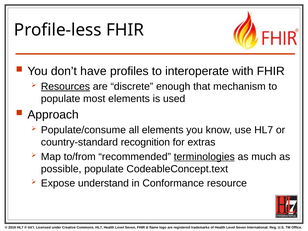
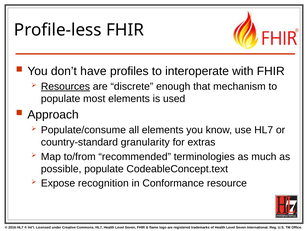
recognition: recognition -> granularity
terminologies underline: present -> none
understand: understand -> recognition
